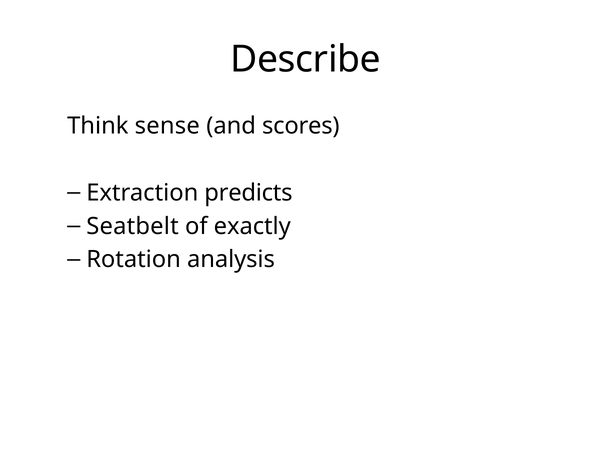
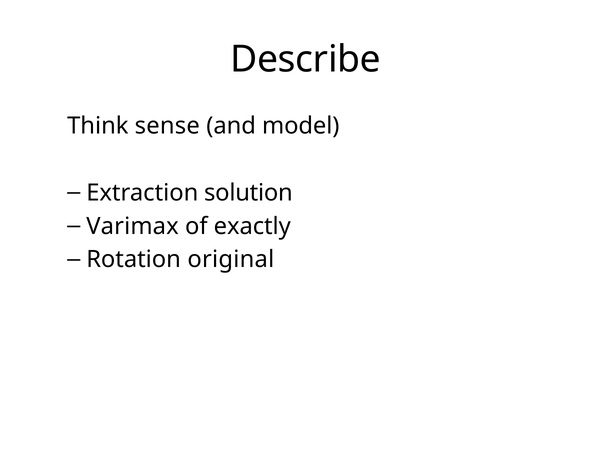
scores: scores -> model
predicts: predicts -> solution
Seatbelt: Seatbelt -> Varimax
analysis: analysis -> original
